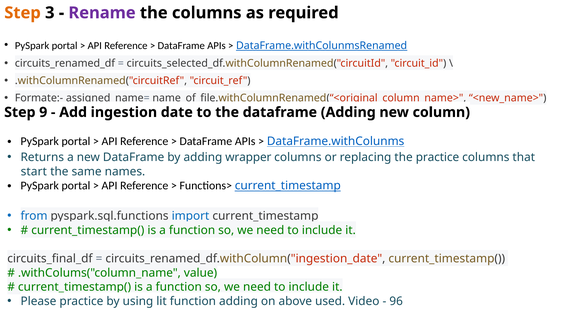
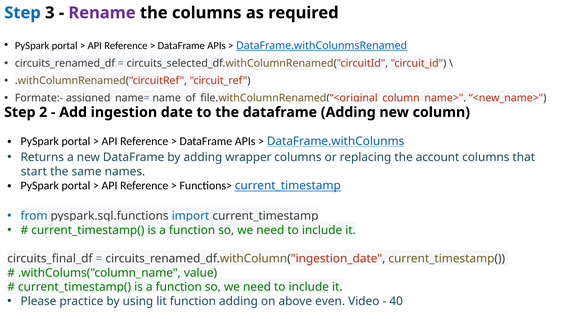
Step at (23, 13) colour: orange -> blue
9: 9 -> 2
the practice: practice -> account
used: used -> even
96: 96 -> 40
